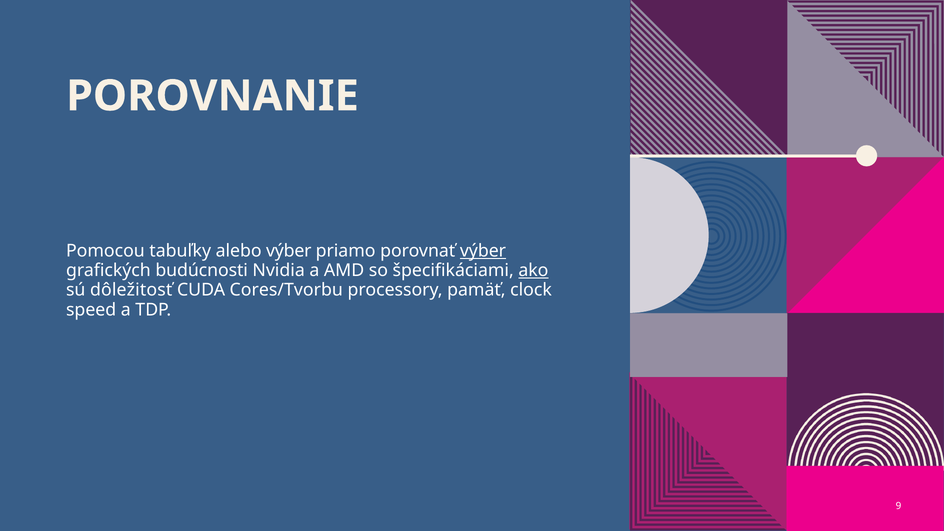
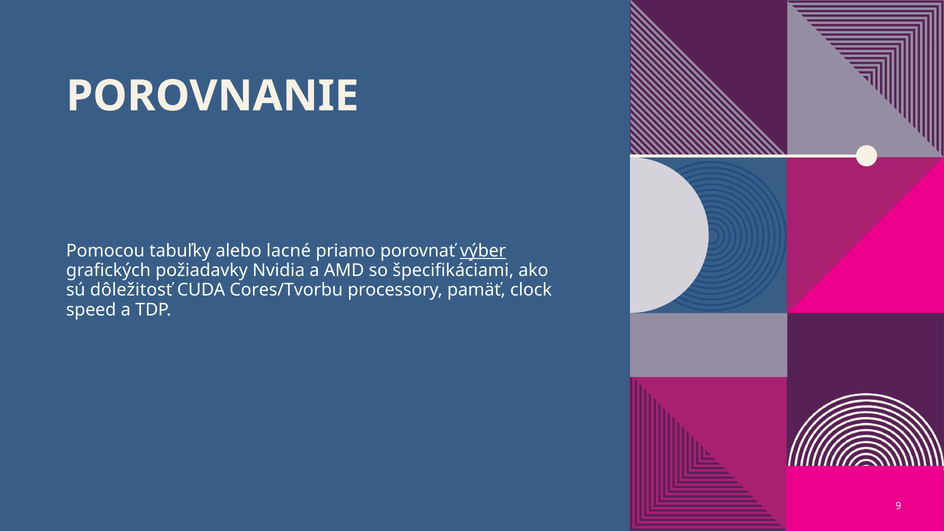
alebo výber: výber -> lacné
budúcnosti: budúcnosti -> požiadavky
ako underline: present -> none
